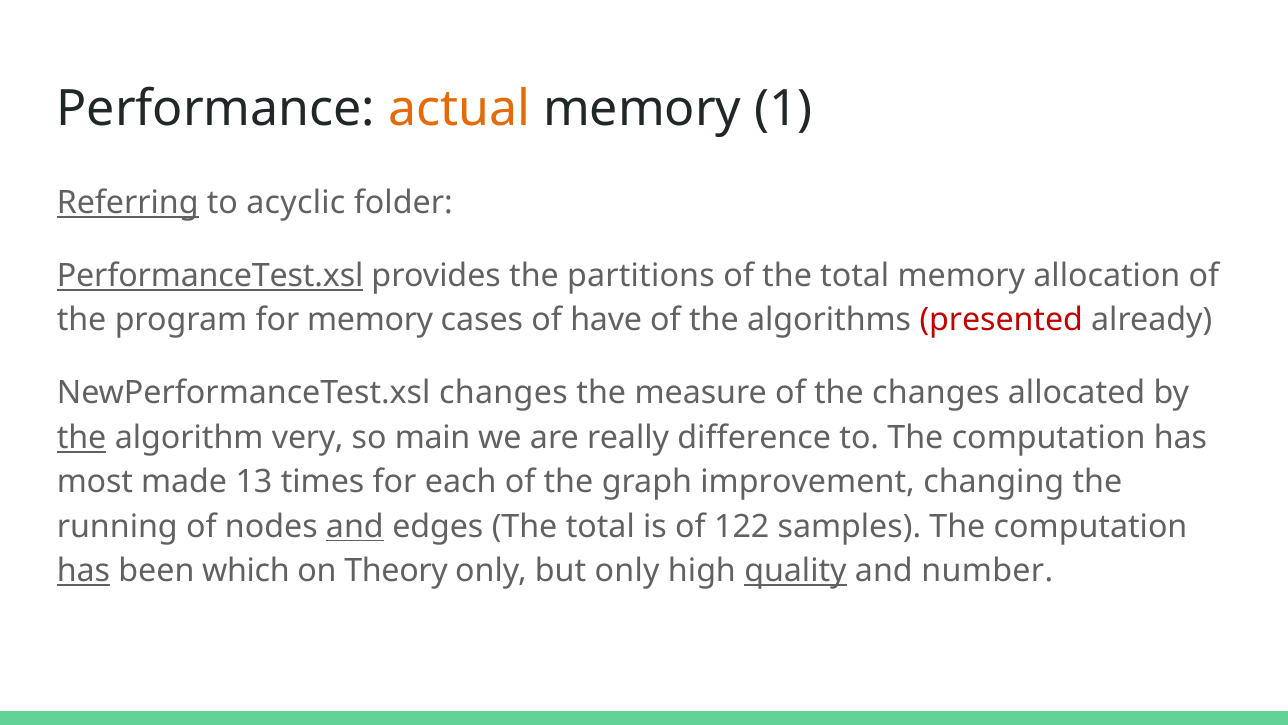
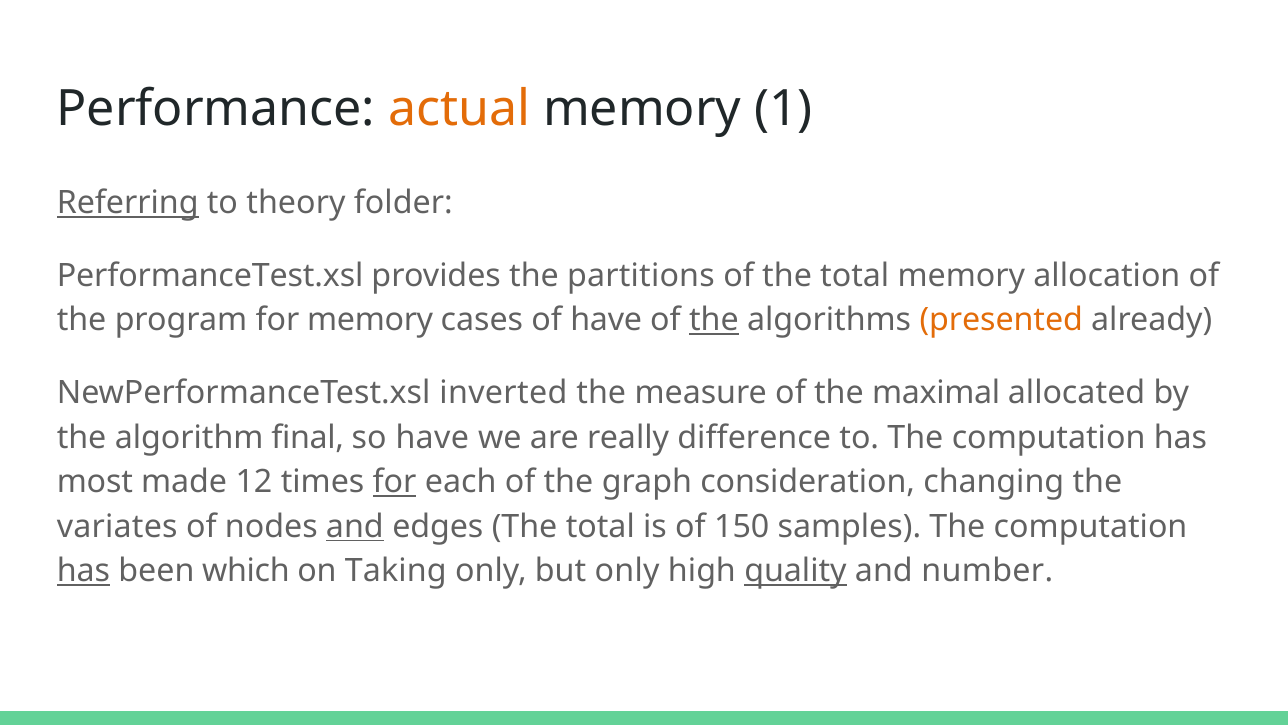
acyclic: acyclic -> theory
PerformanceTest.xsl underline: present -> none
the at (714, 320) underline: none -> present
presented colour: red -> orange
NewPerformanceTest.xsl changes: changes -> inverted
the changes: changes -> maximal
the at (82, 437) underline: present -> none
very: very -> final
so main: main -> have
13: 13 -> 12
for at (395, 482) underline: none -> present
improvement: improvement -> consideration
running: running -> variates
122: 122 -> 150
Theory: Theory -> Taking
